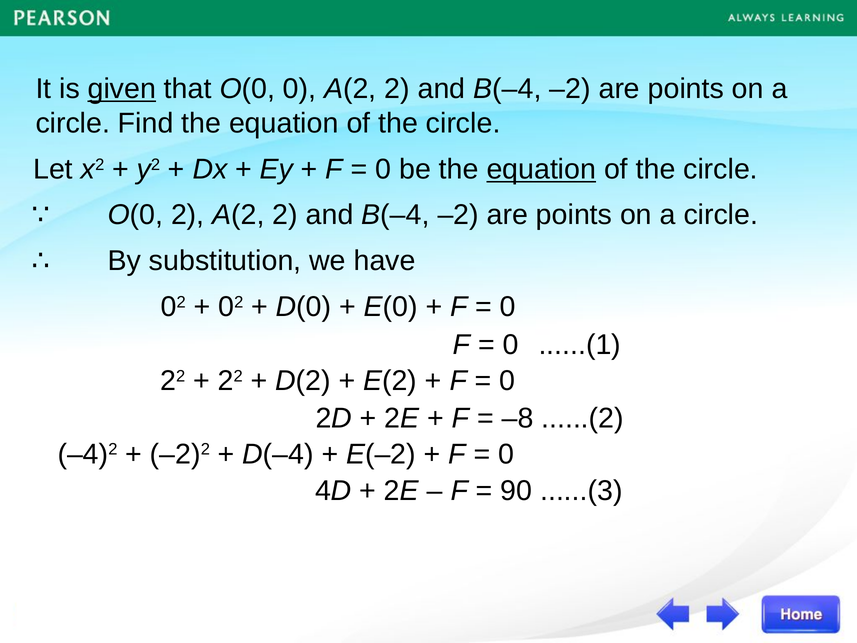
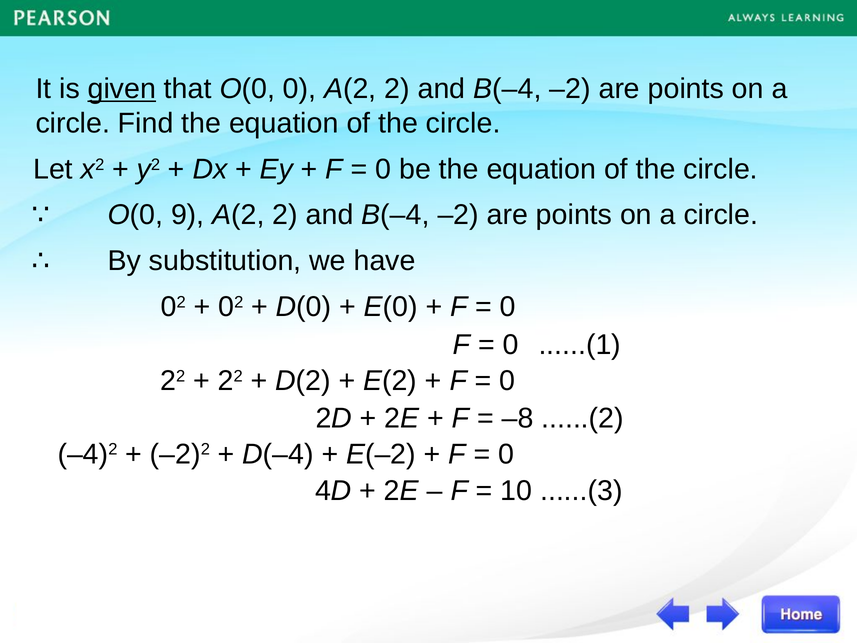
equation at (541, 169) underline: present -> none
O(0 2: 2 -> 9
90: 90 -> 10
